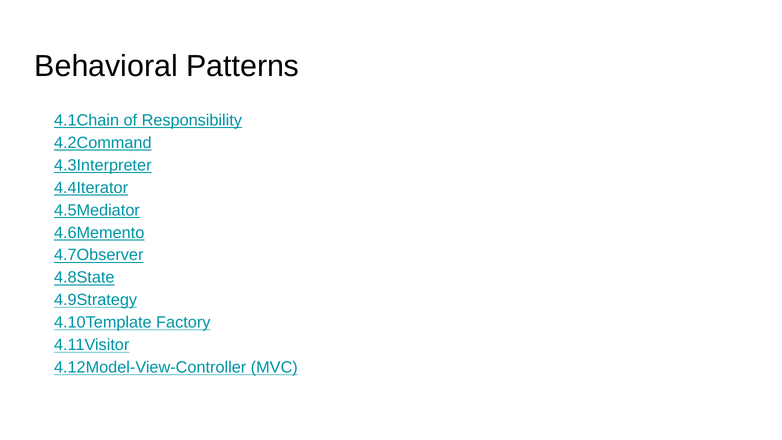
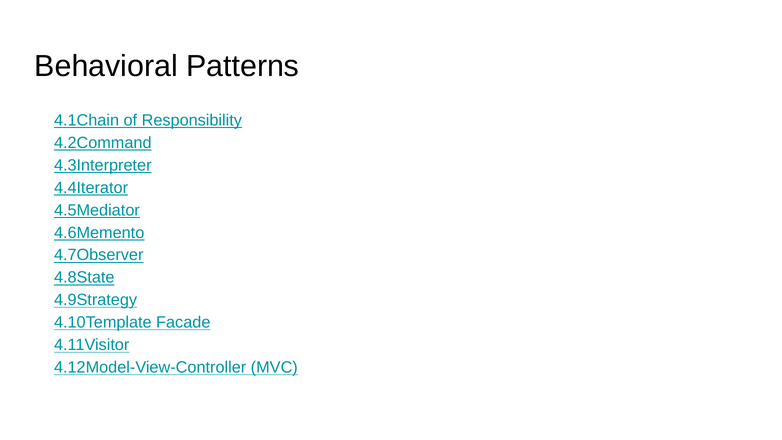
Factory: Factory -> Facade
